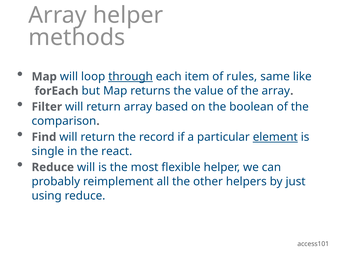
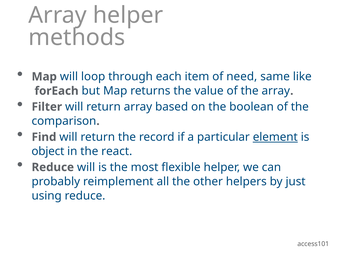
through underline: present -> none
rules: rules -> need
single: single -> object
